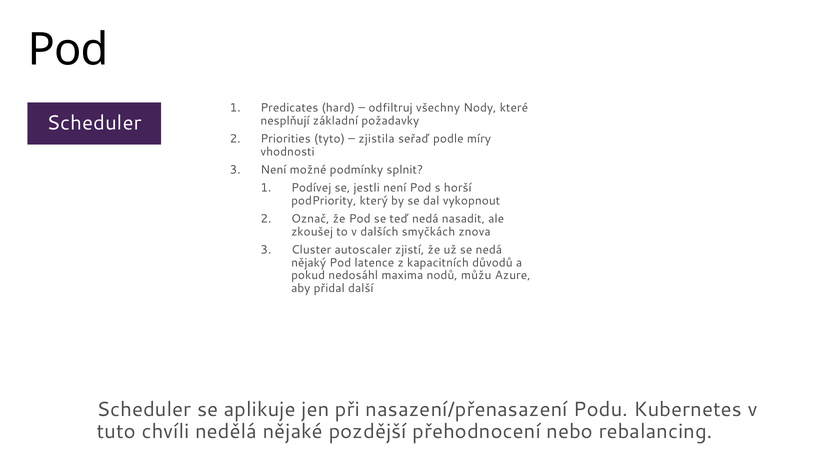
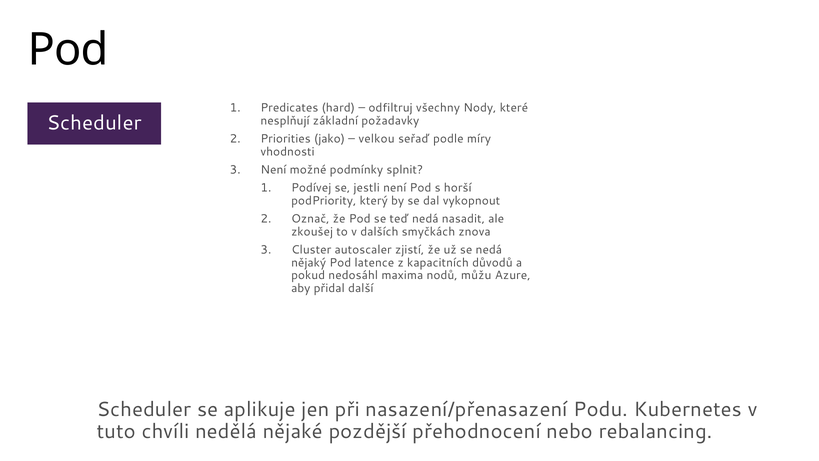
tyto: tyto -> jako
zjistila: zjistila -> velkou
